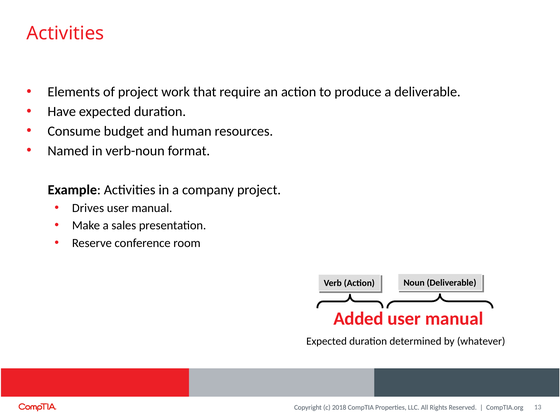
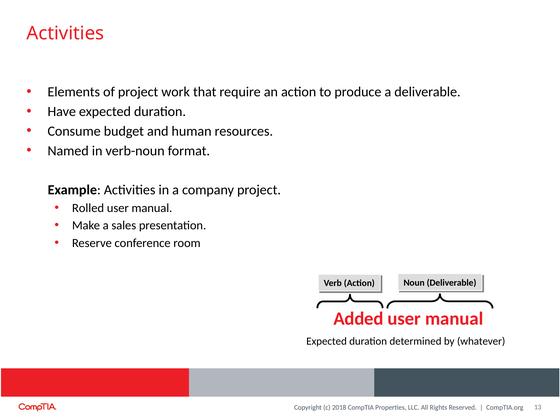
Drives: Drives -> Rolled
